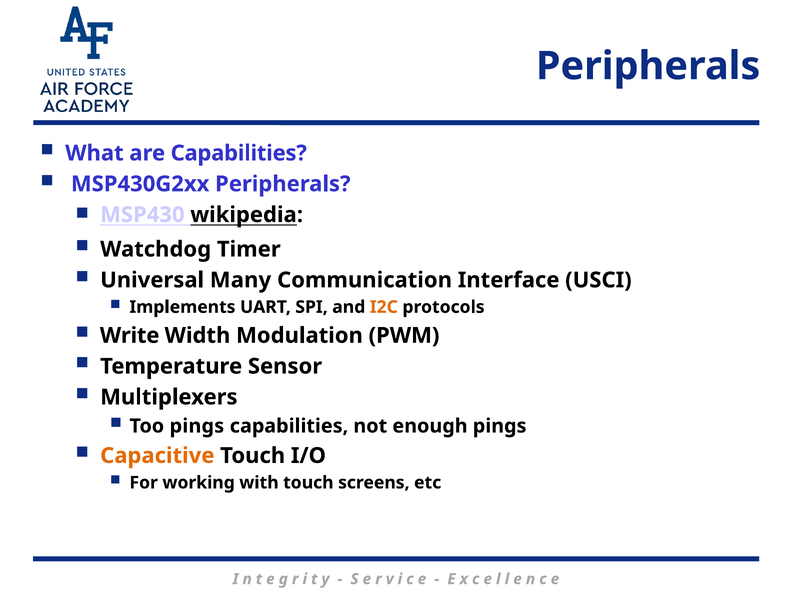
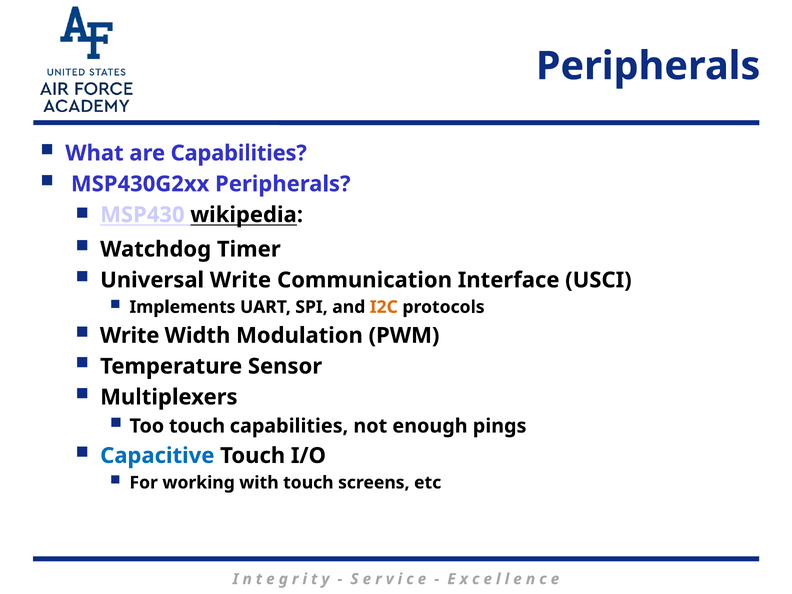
Universal Many: Many -> Write
Too pings: pings -> touch
Capacitive colour: orange -> blue
